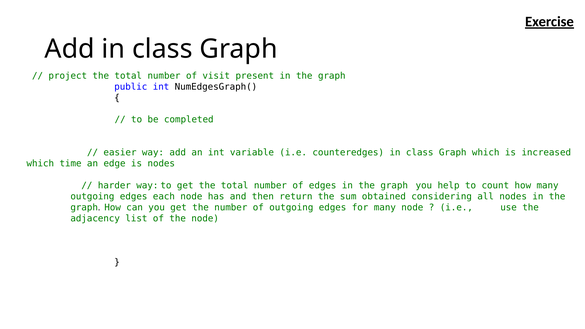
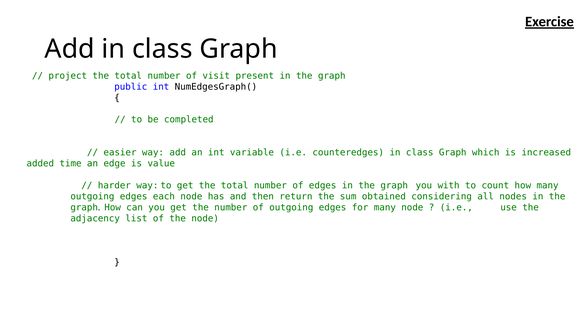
which at (40, 164): which -> added
is nodes: nodes -> value
help: help -> with
